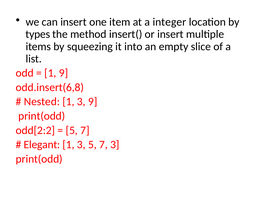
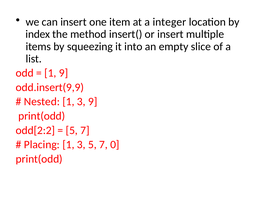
types: types -> index
odd.insert(6,8: odd.insert(6,8 -> odd.insert(9,9
Elegant: Elegant -> Placing
7 3: 3 -> 0
